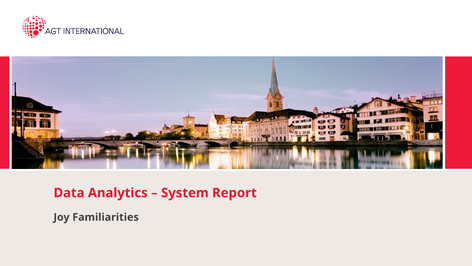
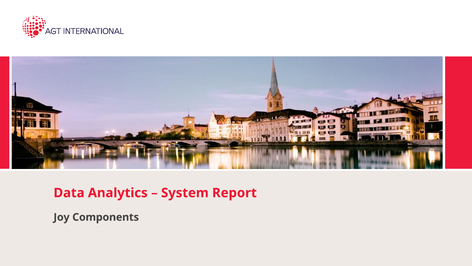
Familiarities: Familiarities -> Components
